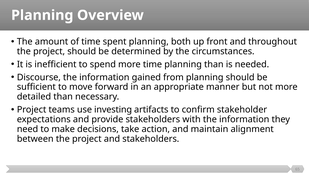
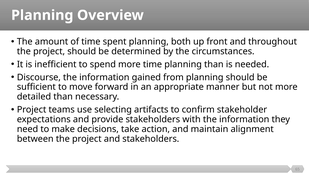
investing: investing -> selecting
